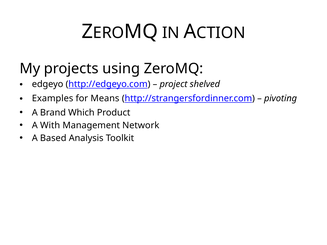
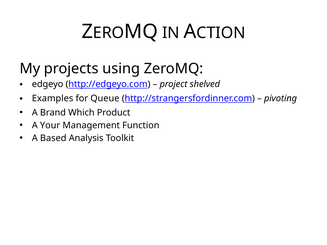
Means: Means -> Queue
With: With -> Your
Network: Network -> Function
